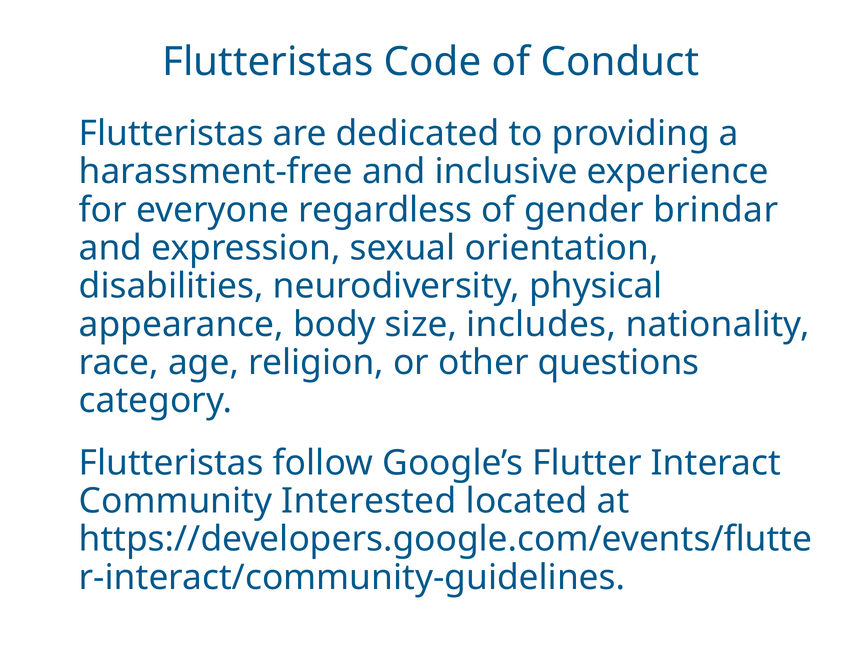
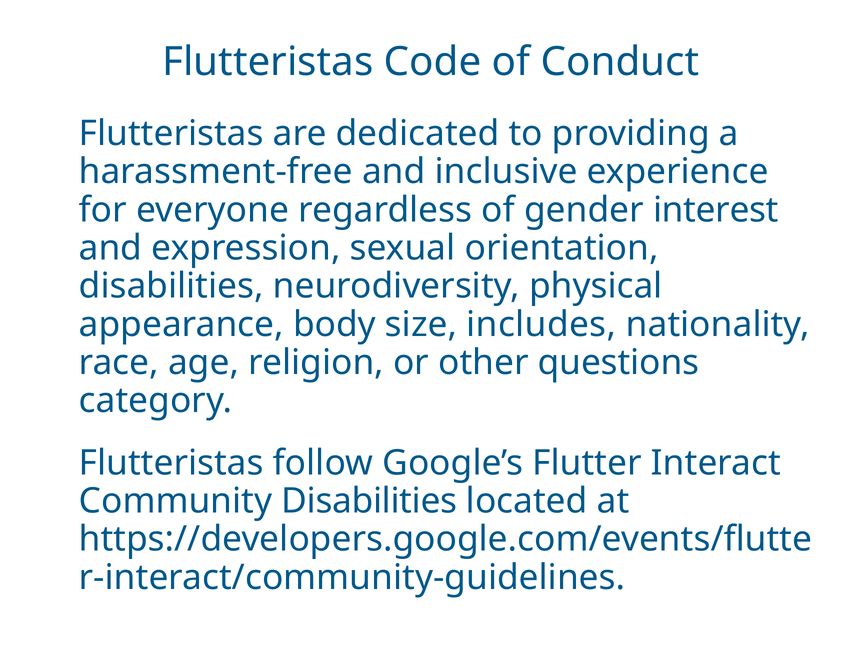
brindar: brindar -> interest
Community Interested: Interested -> Disabilities
